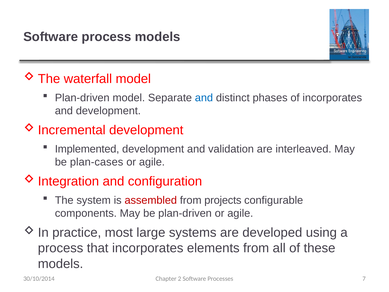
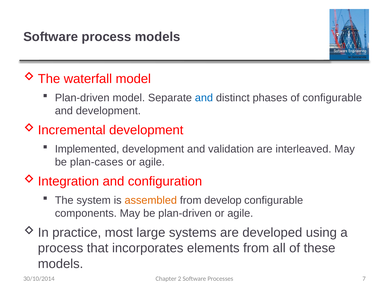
of incorporates: incorporates -> configurable
assembled colour: red -> orange
projects: projects -> develop
